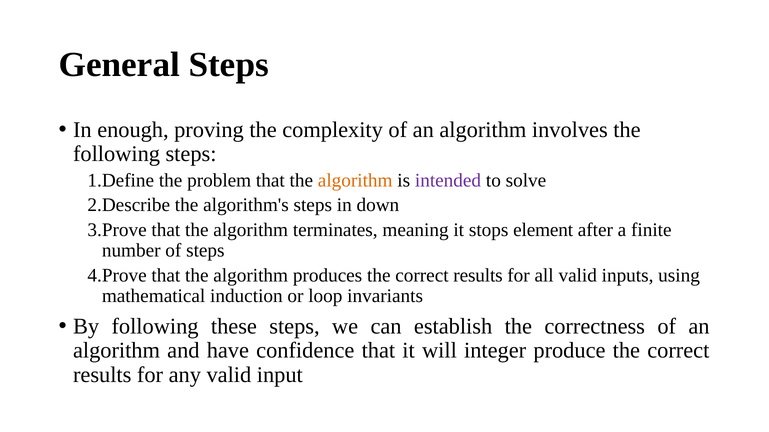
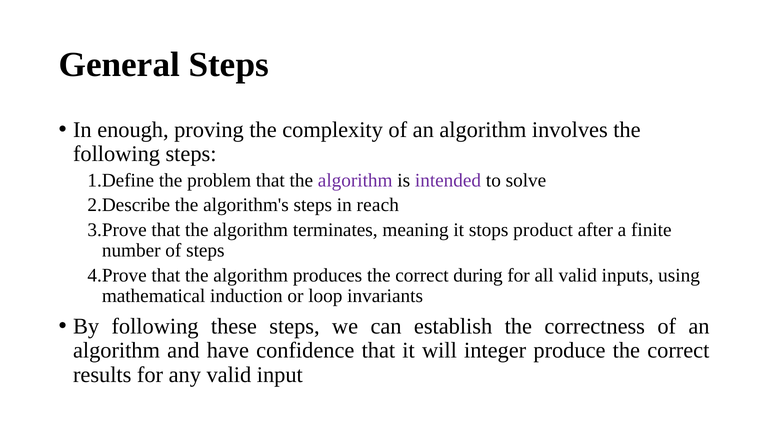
algorithm at (355, 181) colour: orange -> purple
down: down -> reach
element: element -> product
produces the correct results: results -> during
